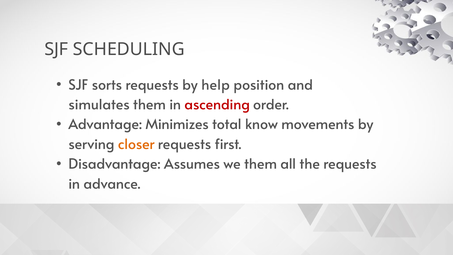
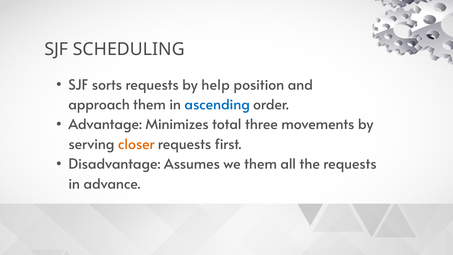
simulates: simulates -> approach
ascending colour: red -> blue
know: know -> three
